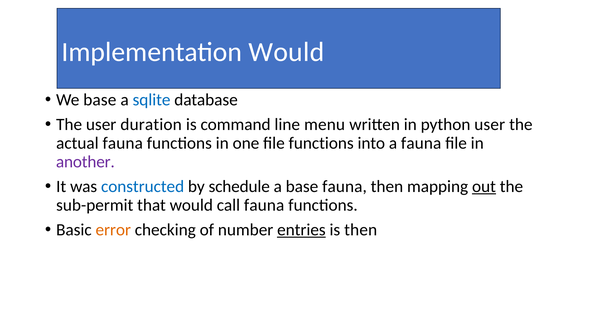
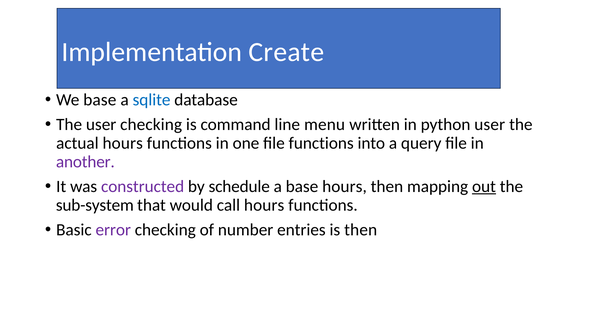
Implementation Would: Would -> Create
user duration: duration -> checking
actual fauna: fauna -> hours
a fauna: fauna -> query
constructed colour: blue -> purple
base fauna: fauna -> hours
sub-permit: sub-permit -> sub-system
call fauna: fauna -> hours
error colour: orange -> purple
entries underline: present -> none
